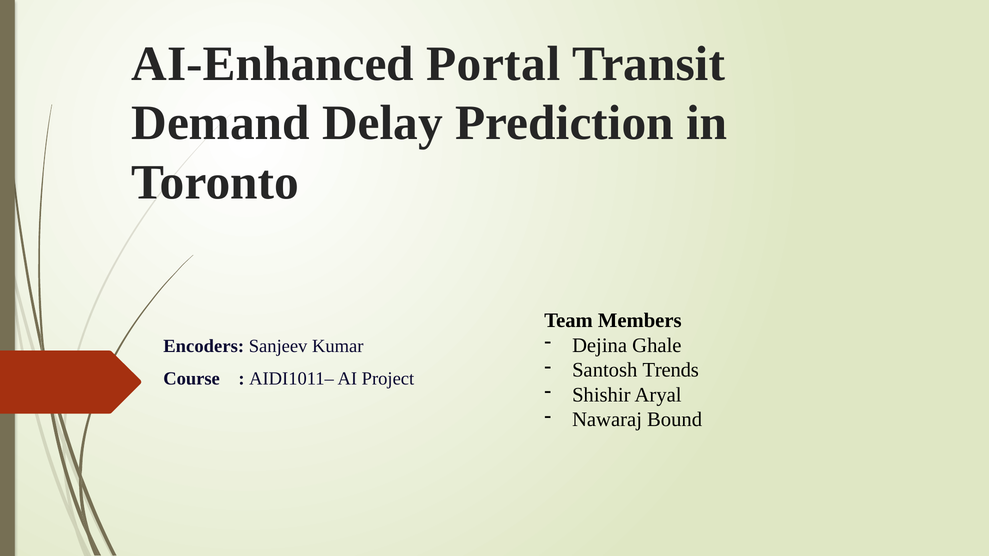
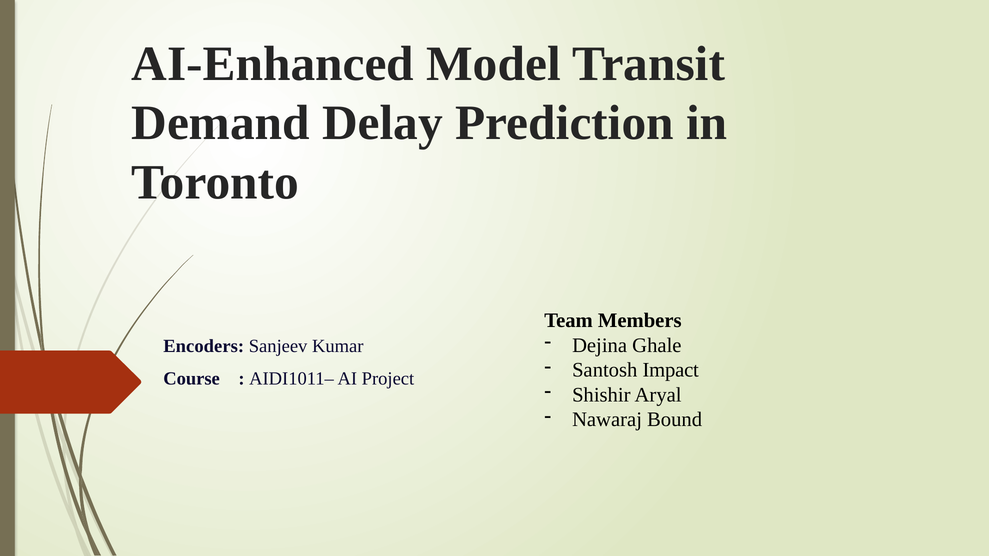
Portal: Portal -> Model
Trends: Trends -> Impact
